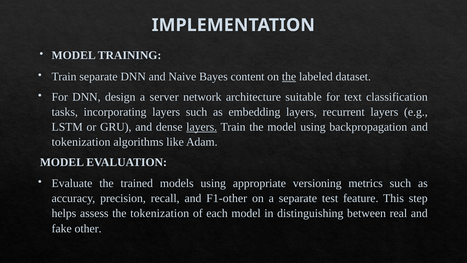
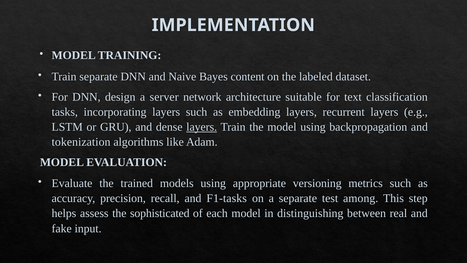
the at (289, 77) underline: present -> none
F1-other: F1-other -> F1-tasks
feature: feature -> among
the tokenization: tokenization -> sophisticated
other: other -> input
